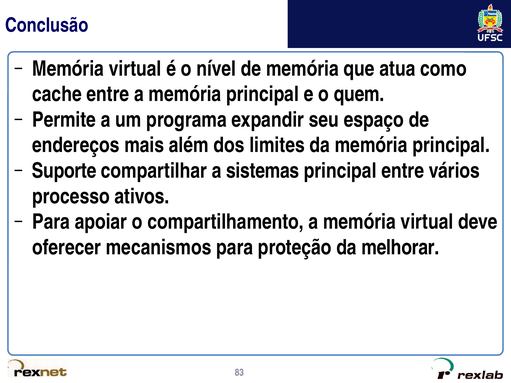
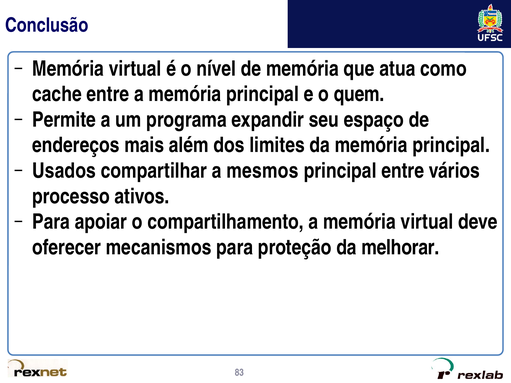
Suporte: Suporte -> Usados
sistemas: sistemas -> mesmos
